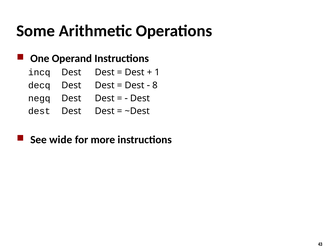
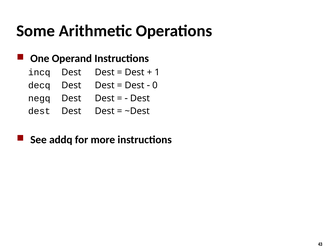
8: 8 -> 0
wide: wide -> addq
